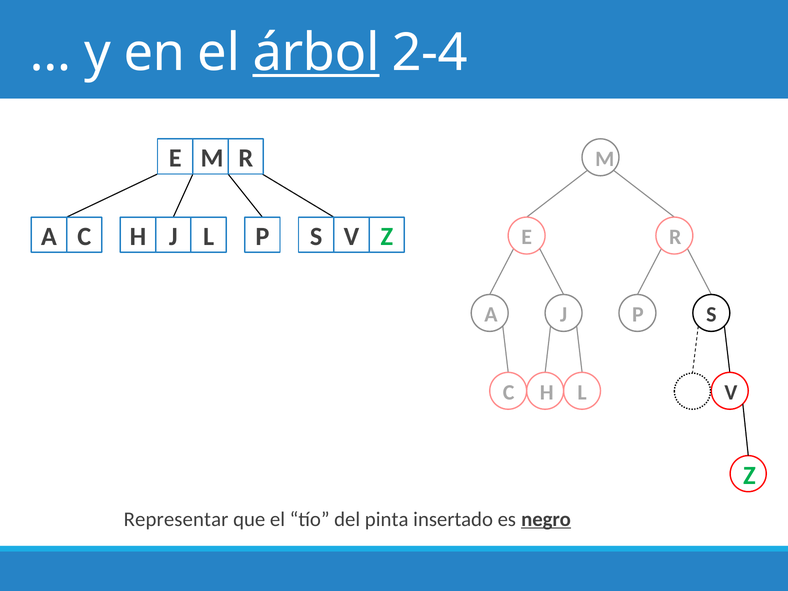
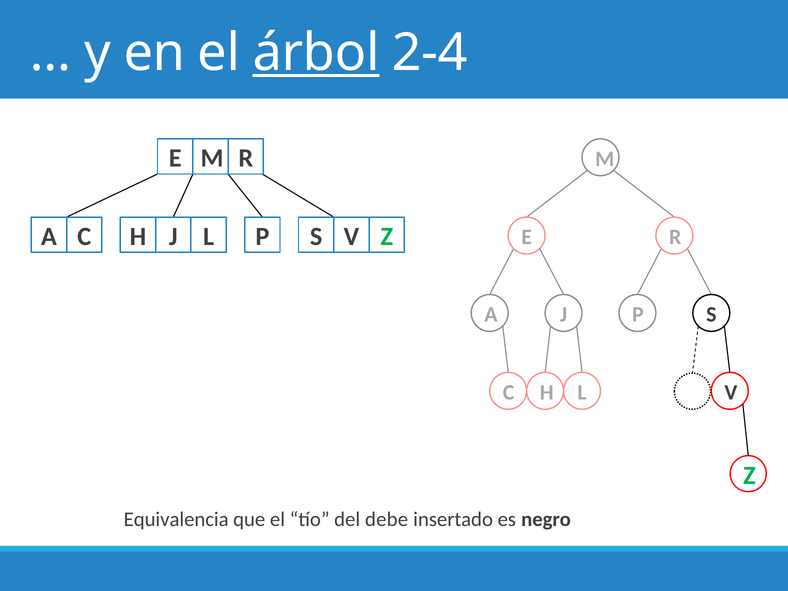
Representar: Representar -> Equivalencia
pinta: pinta -> debe
negro underline: present -> none
